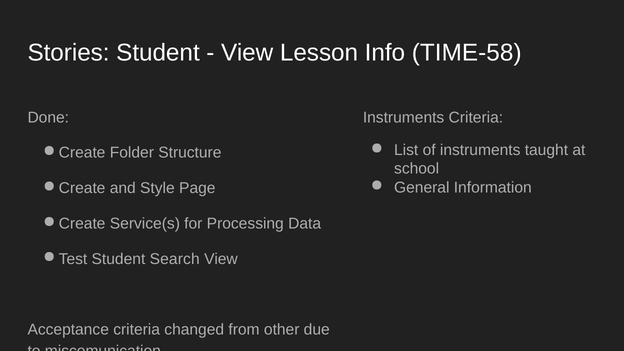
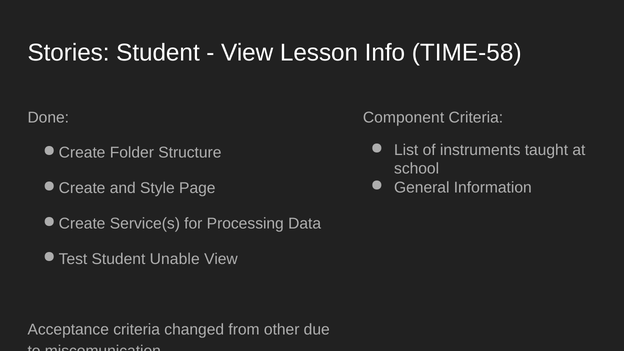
Instruments at (404, 117): Instruments -> Component
Search: Search -> Unable
